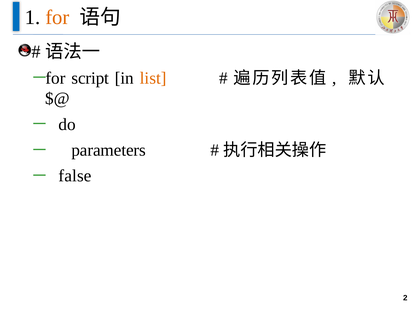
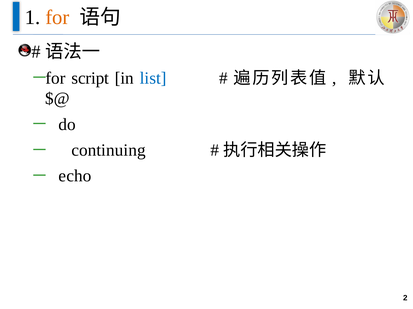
list colour: orange -> blue
parameters: parameters -> continuing
false: false -> echo
